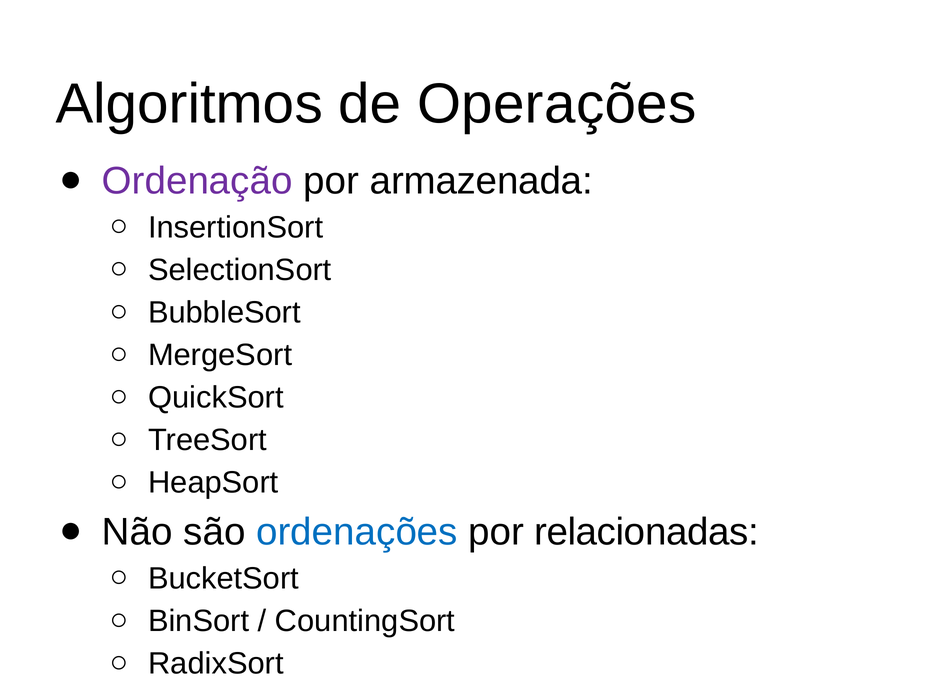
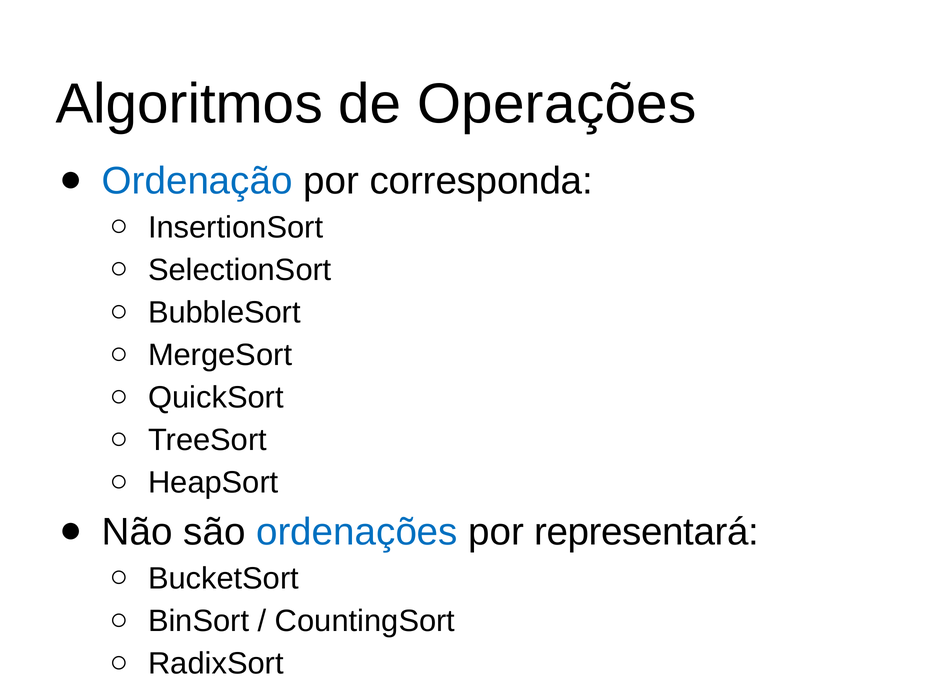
Ordenação colour: purple -> blue
armazenada: armazenada -> corresponda
relacionadas: relacionadas -> representará
